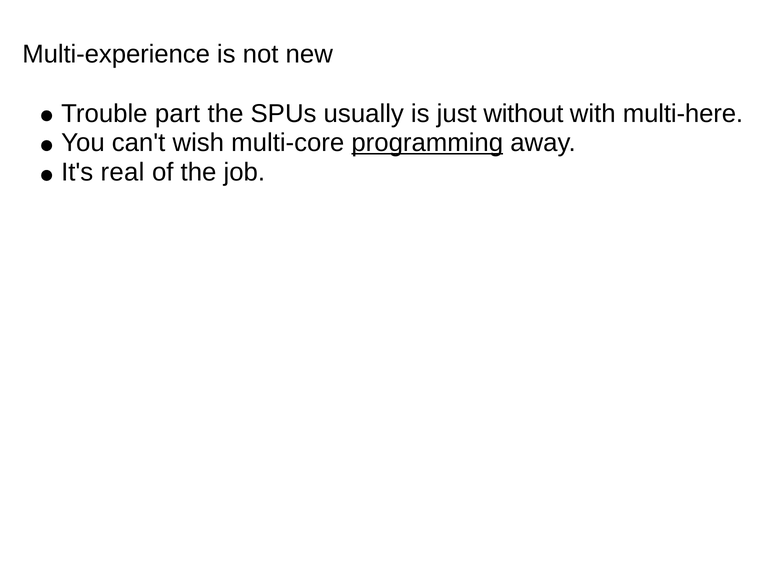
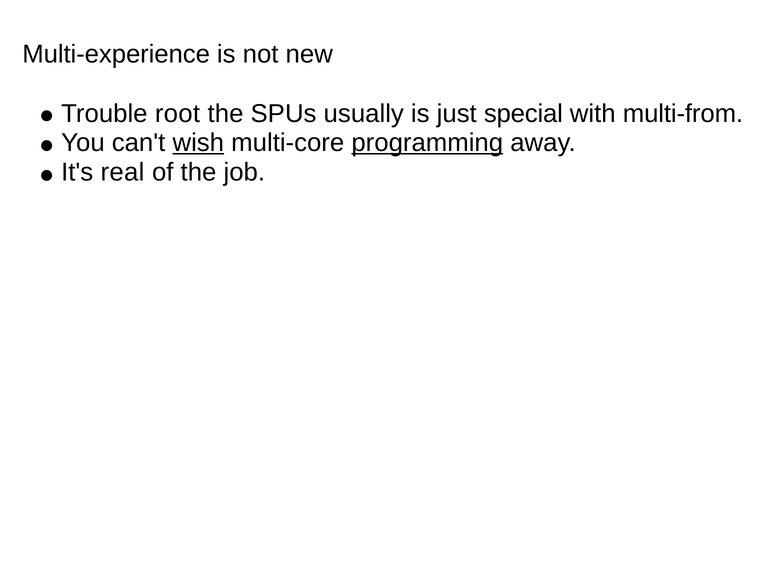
part: part -> root
without: without -> special
multi-here: multi-here -> multi-from
wish underline: none -> present
